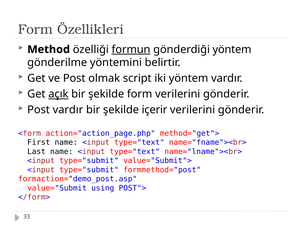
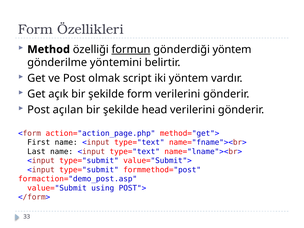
açık underline: present -> none
Post vardır: vardır -> açılan
içerir: içerir -> head
